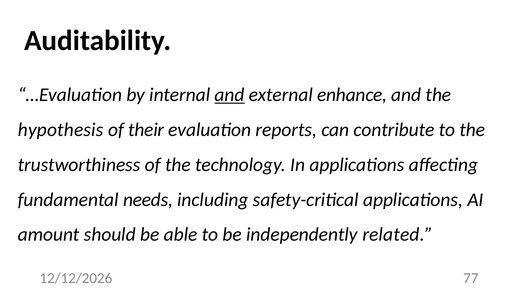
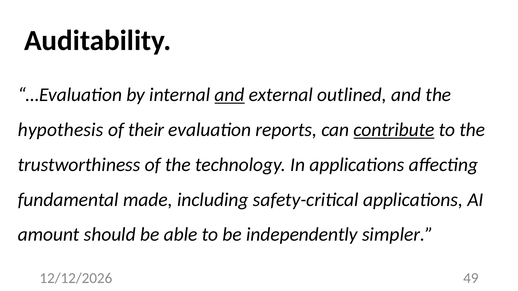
enhance: enhance -> outlined
contribute underline: none -> present
needs: needs -> made
related: related -> simpler
77: 77 -> 49
